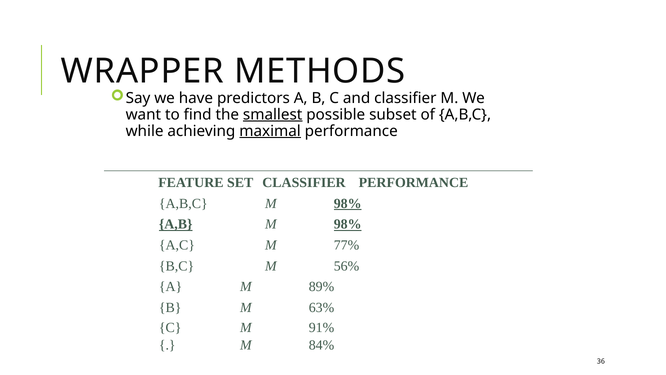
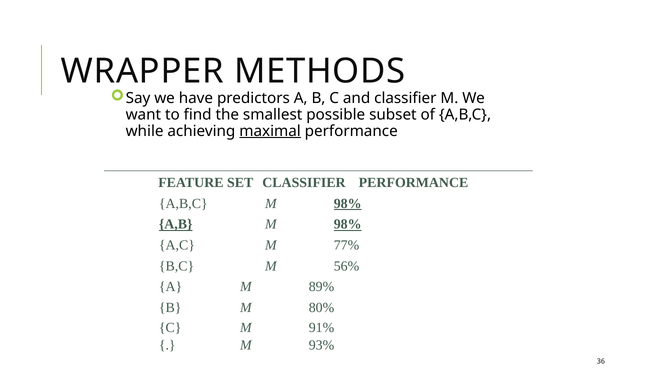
smallest underline: present -> none
63%: 63% -> 80%
84%: 84% -> 93%
